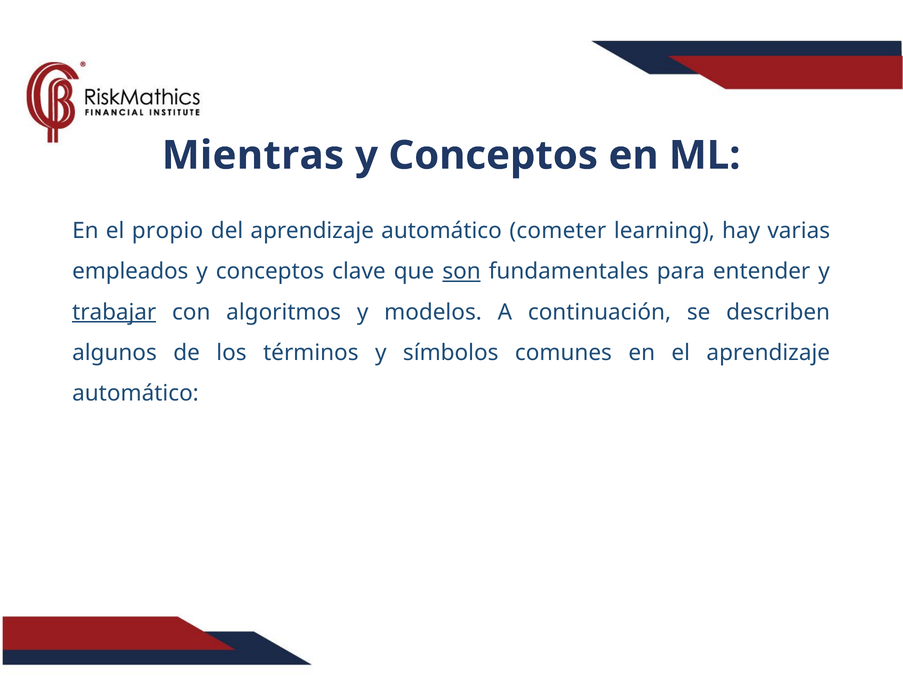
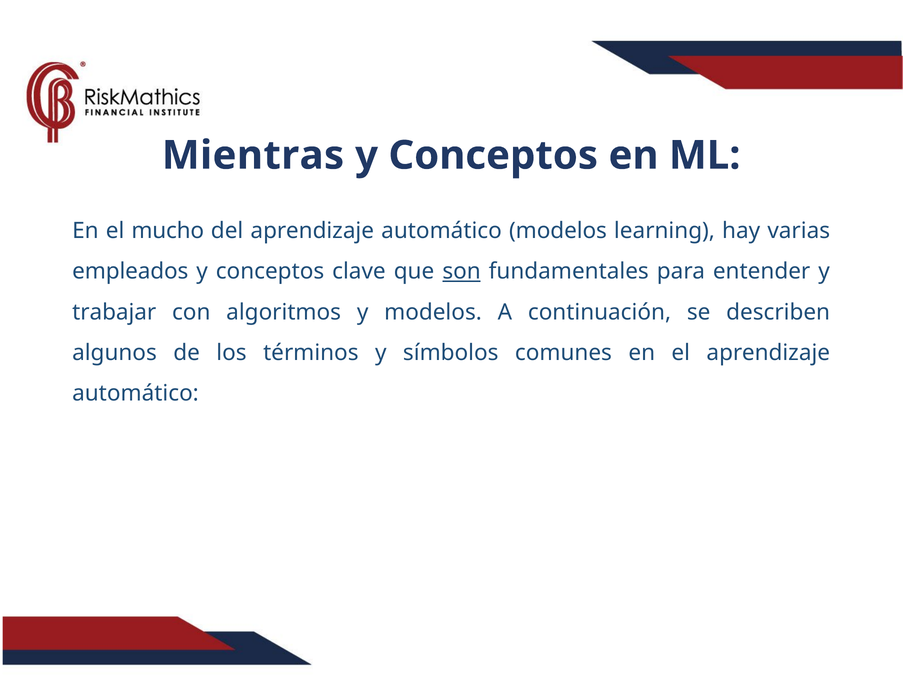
propio: propio -> mucho
automático cometer: cometer -> modelos
trabajar underline: present -> none
